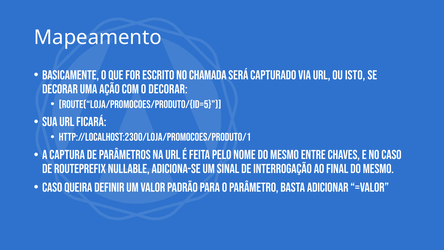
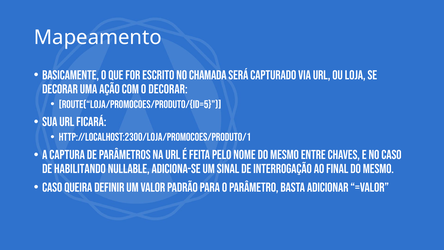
isto: isto -> loja
routeprefix: routeprefix -> habilitando
